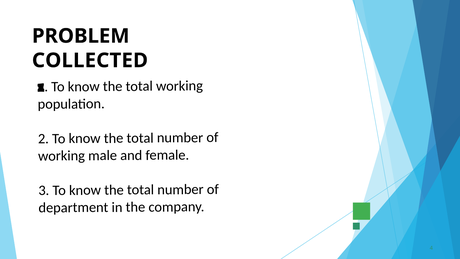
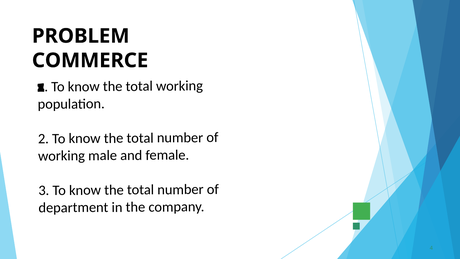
COLLECTED: COLLECTED -> COMMERCE
